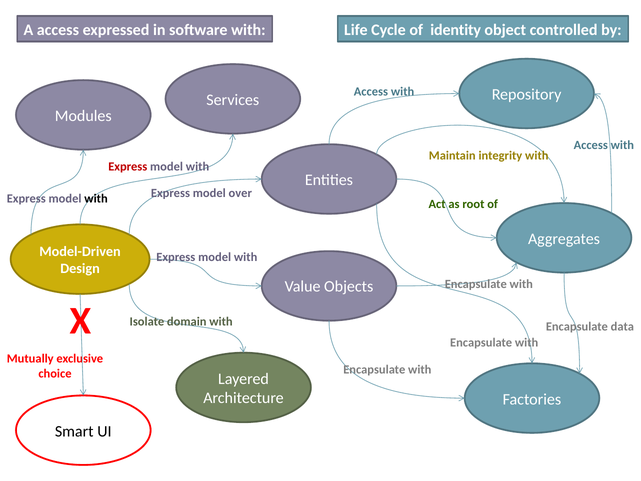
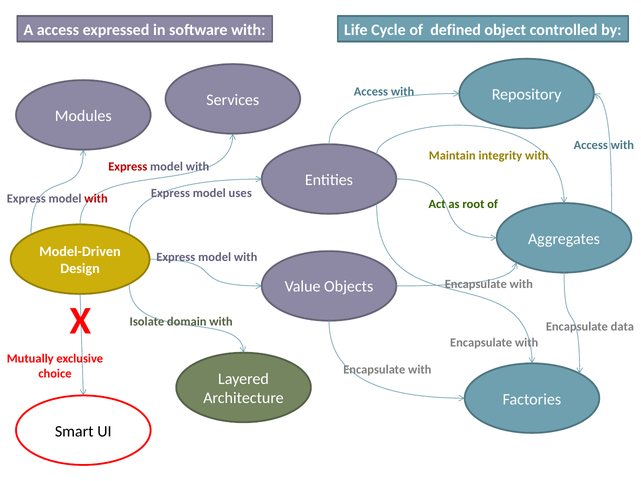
identity: identity -> defined
over: over -> uses
with at (96, 198) colour: black -> red
